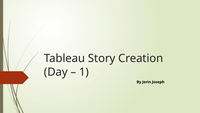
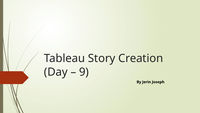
1: 1 -> 9
